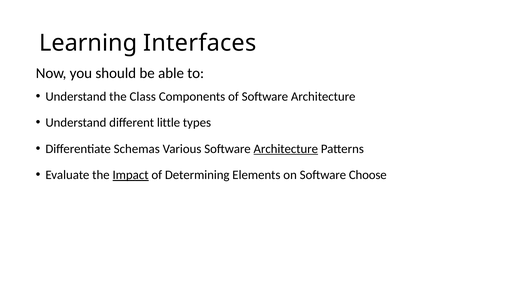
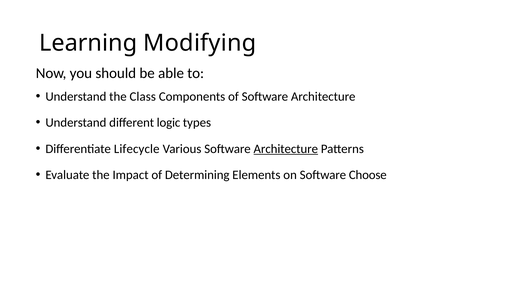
Interfaces: Interfaces -> Modifying
little: little -> logic
Schemas: Schemas -> Lifecycle
Impact underline: present -> none
